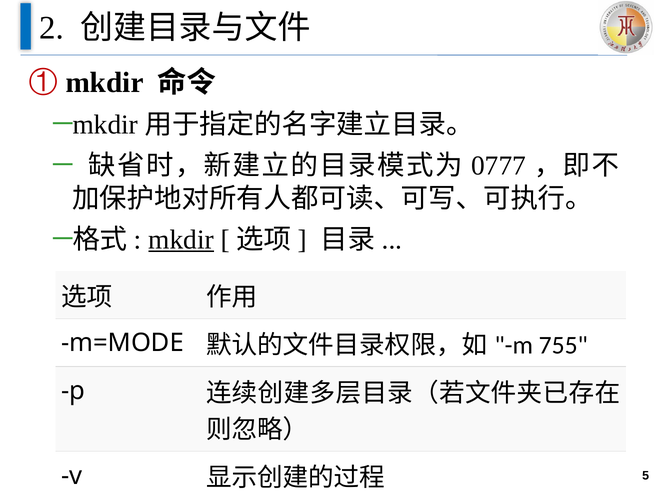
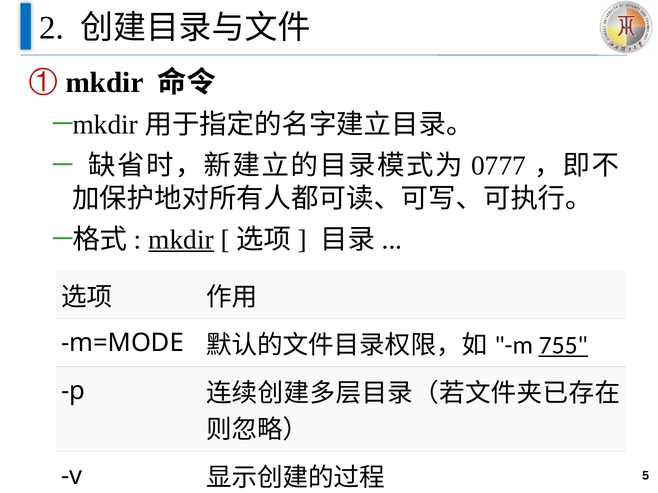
755 underline: none -> present
